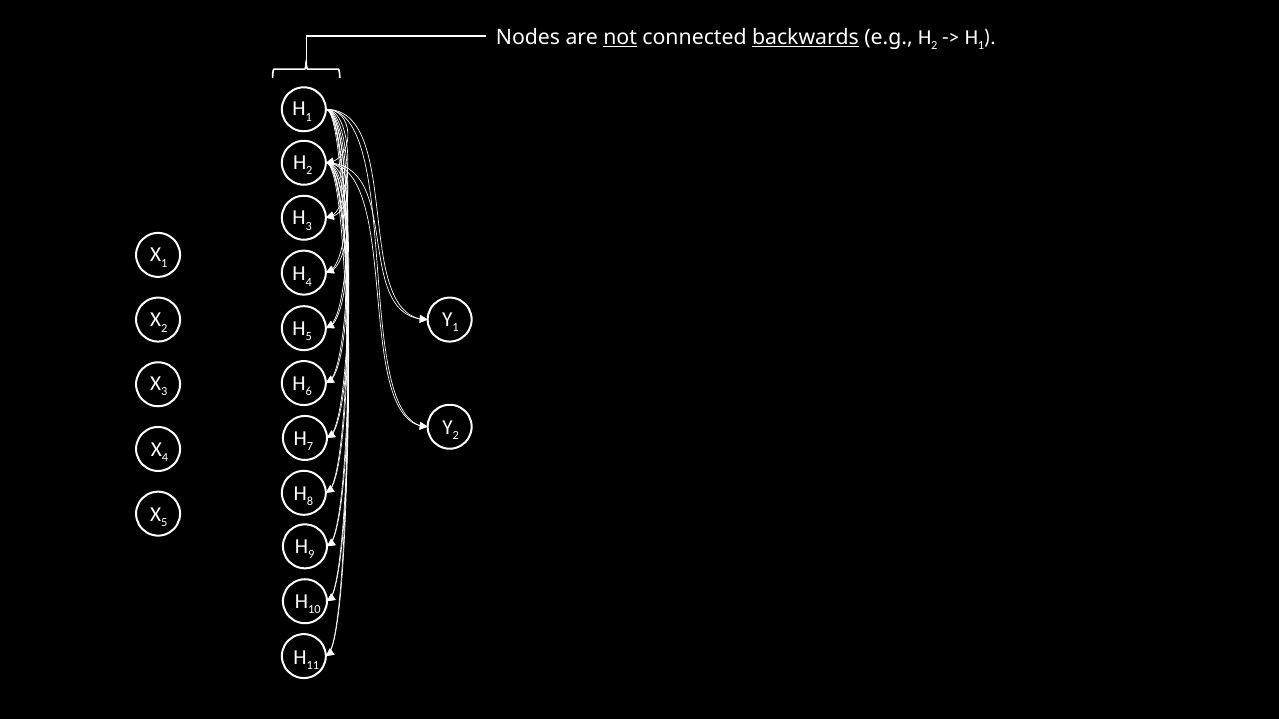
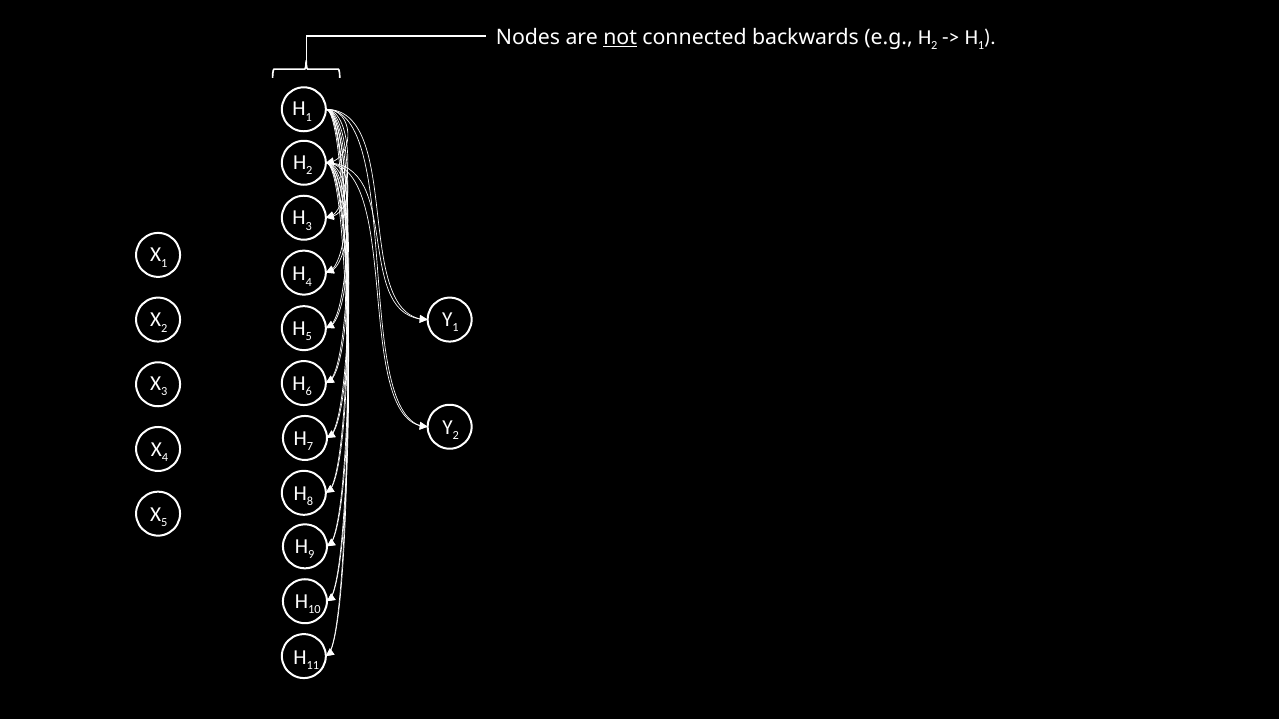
backwards underline: present -> none
